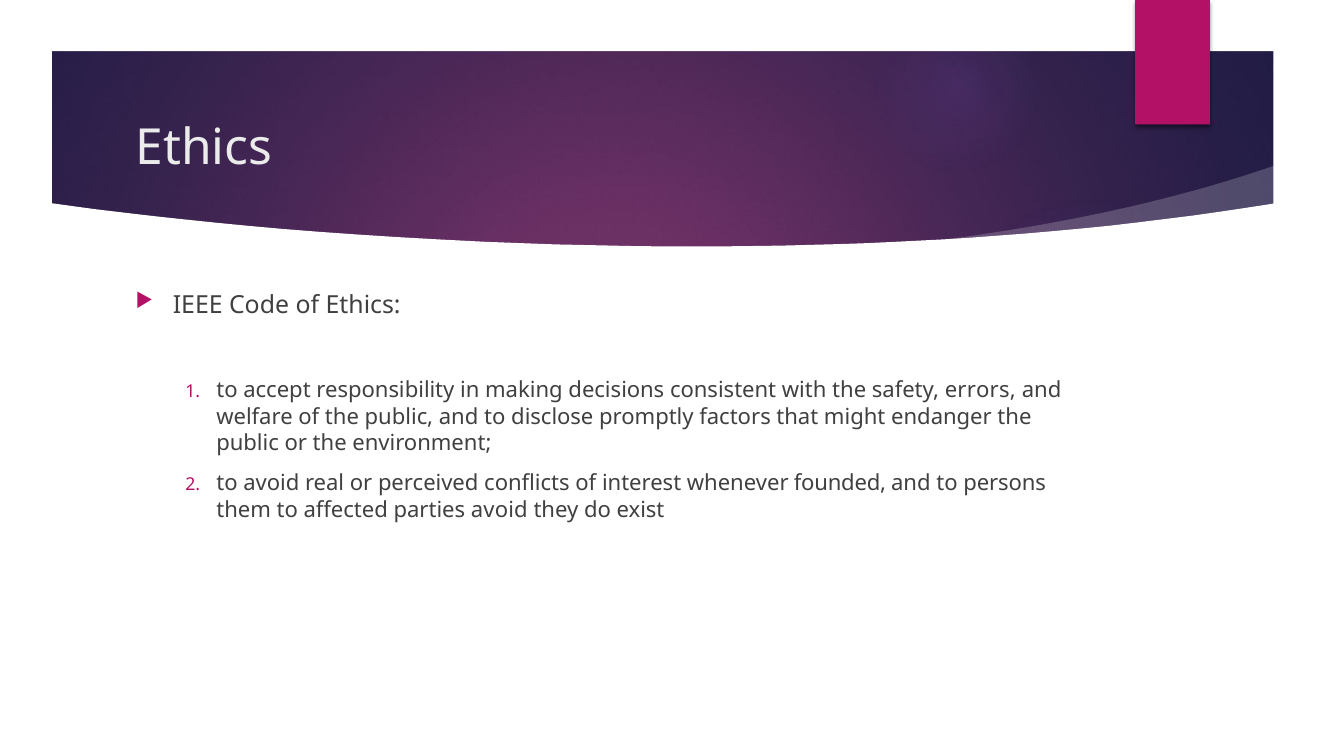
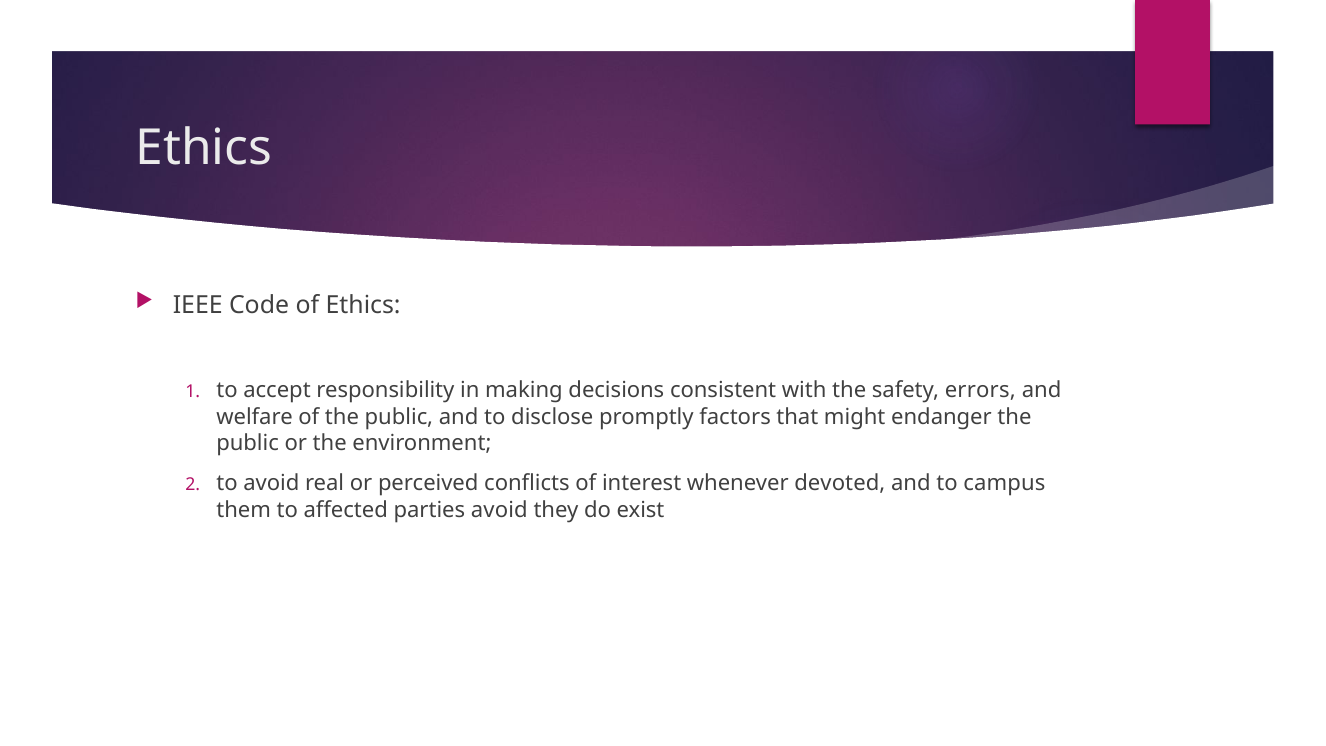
founded: founded -> devoted
persons: persons -> campus
